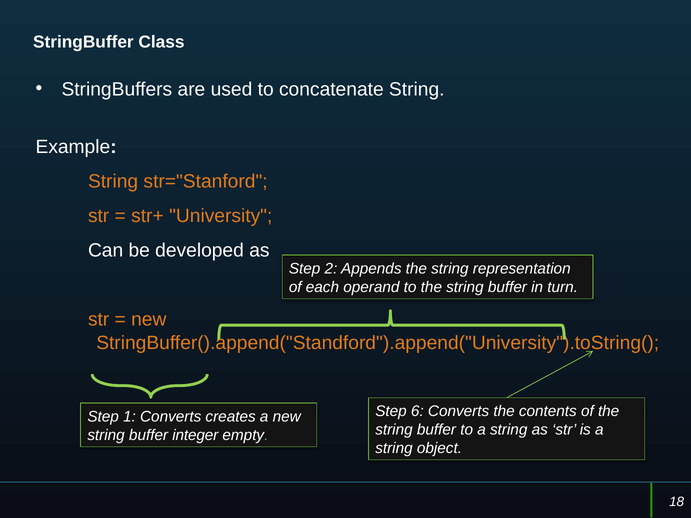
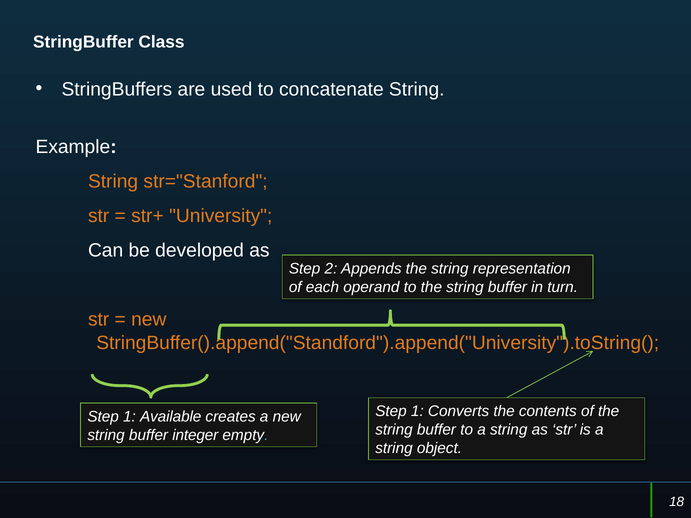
6 at (417, 412): 6 -> 1
1 Converts: Converts -> Available
